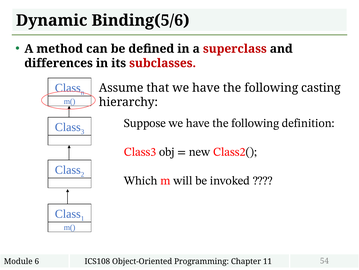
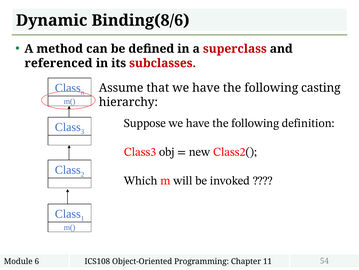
Binding(5/6: Binding(5/6 -> Binding(8/6
differences: differences -> referenced
